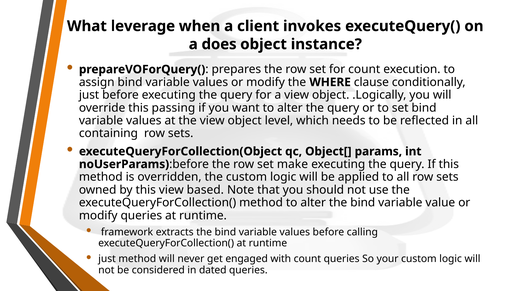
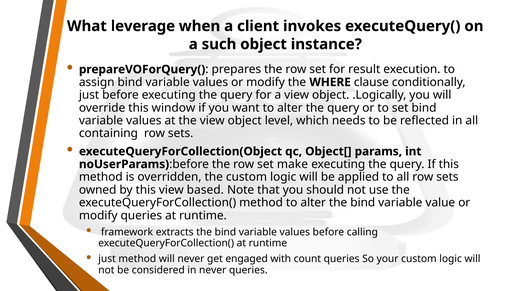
does: does -> such
for count: count -> result
passing: passing -> window
in dated: dated -> never
